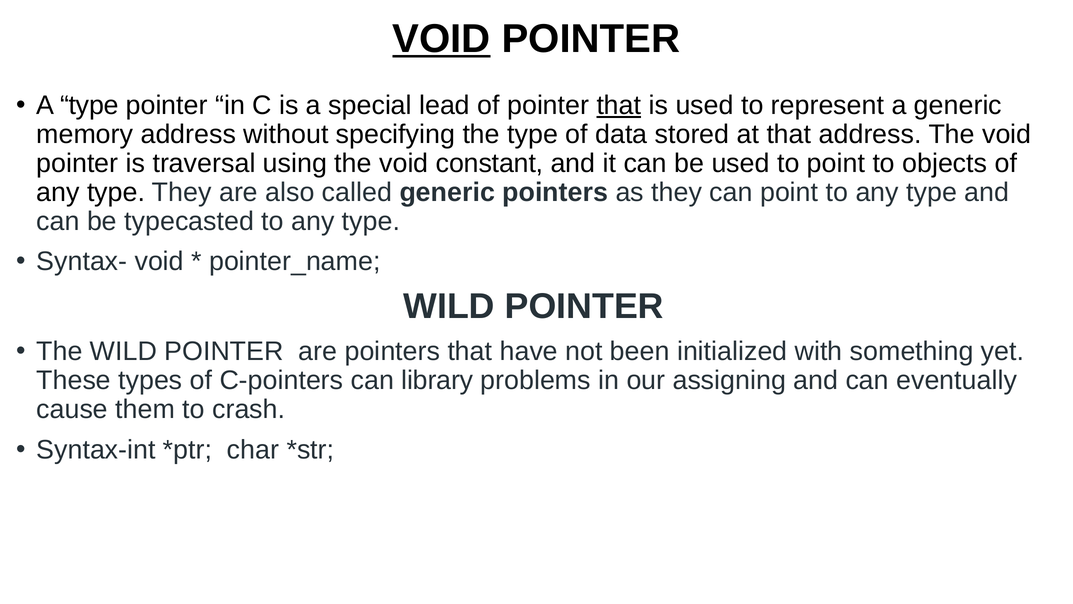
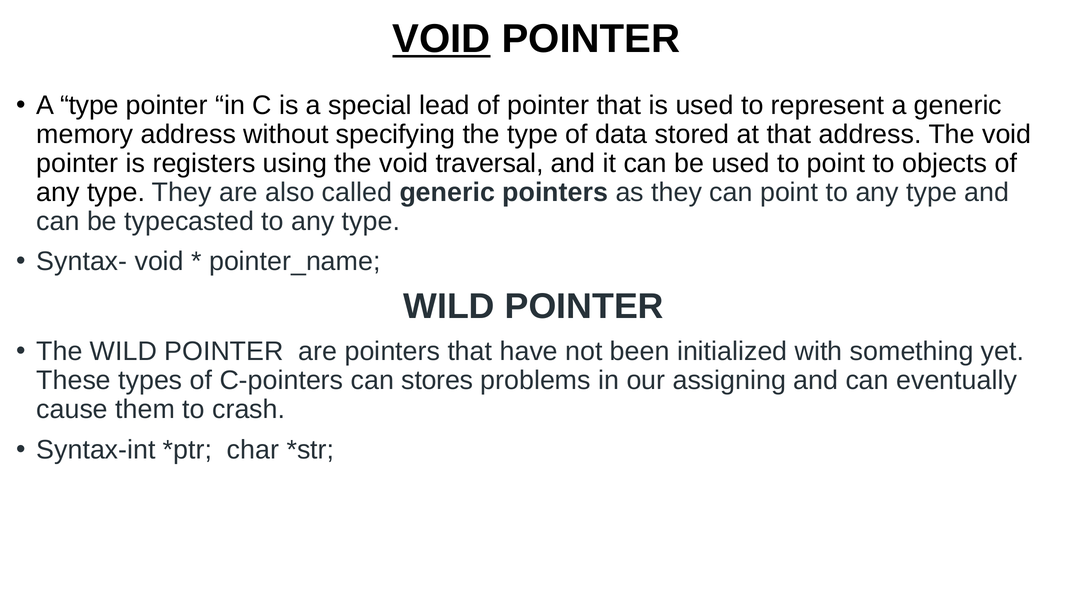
that at (619, 105) underline: present -> none
traversal: traversal -> registers
constant: constant -> traversal
library: library -> stores
